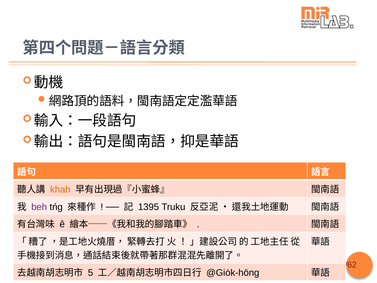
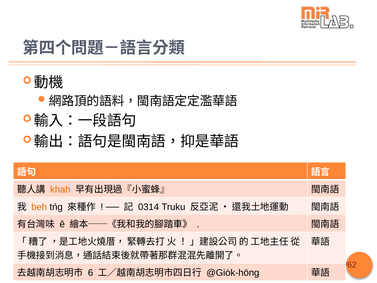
beh colour: purple -> orange
1395: 1395 -> 0314
5: 5 -> 6
